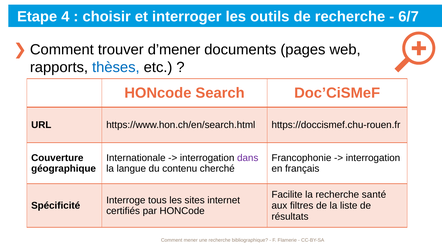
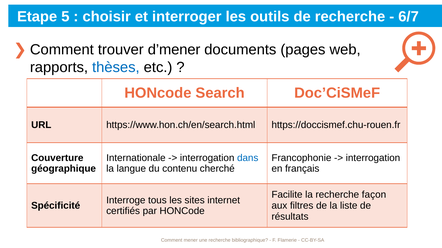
4: 4 -> 5
dans colour: purple -> blue
santé: santé -> façon
